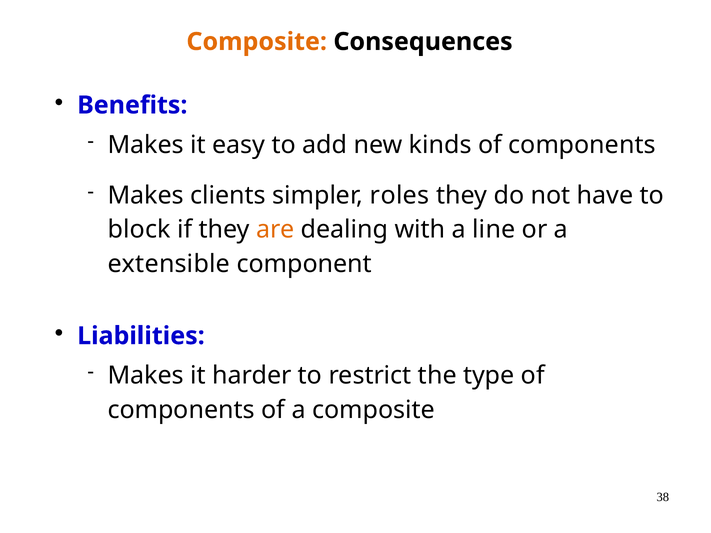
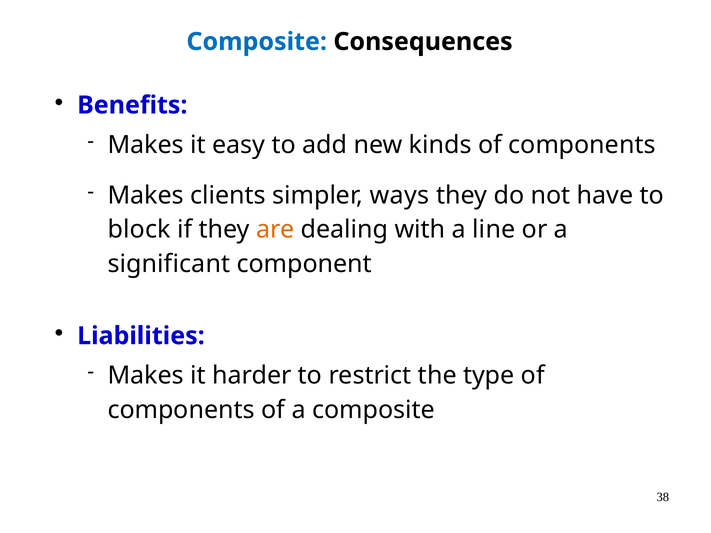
Composite at (257, 42) colour: orange -> blue
roles: roles -> ways
extensible: extensible -> significant
